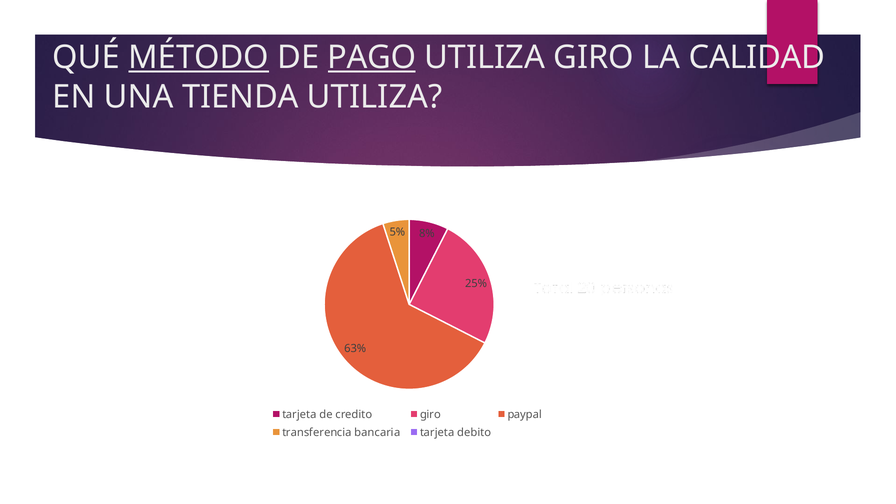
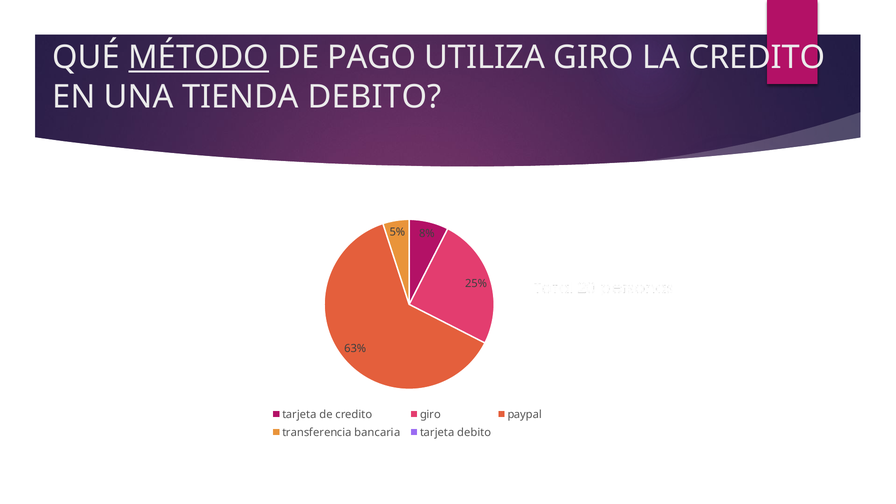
PAGO underline: present -> none
LA CALIDAD: CALIDAD -> CREDITO
TIENDA UTILIZA: UTILIZA -> DEBITO
